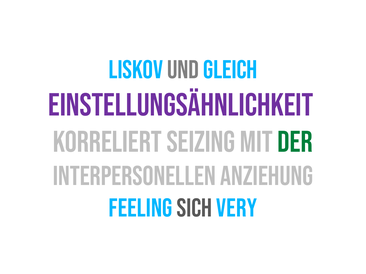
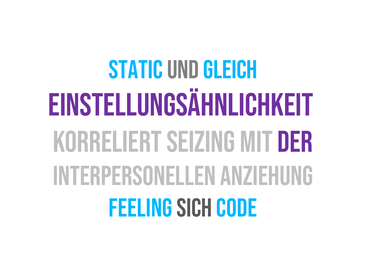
Liskov: Liskov -> Static
DER colour: green -> purple
very: very -> code
